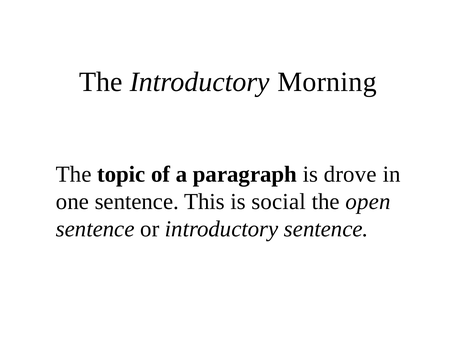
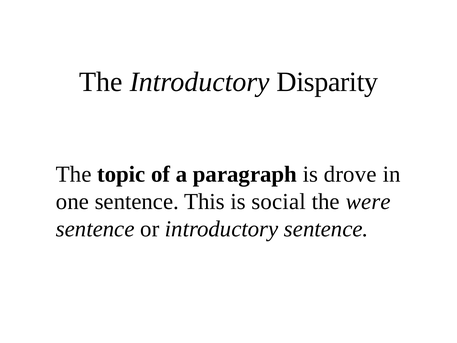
Morning: Morning -> Disparity
open: open -> were
